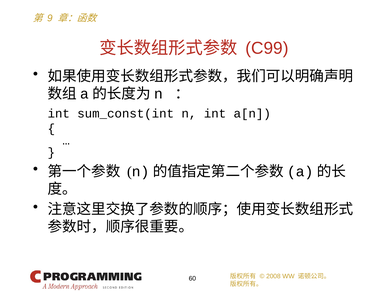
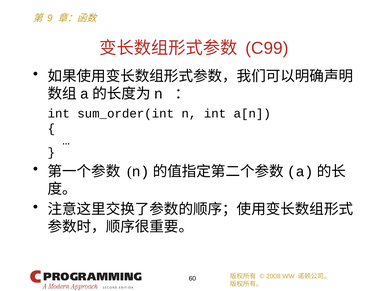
sum_const(int: sum_const(int -> sum_order(int
